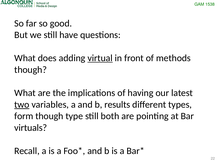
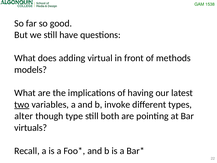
virtual underline: present -> none
though at (31, 70): though -> models
results: results -> invoke
form: form -> alter
